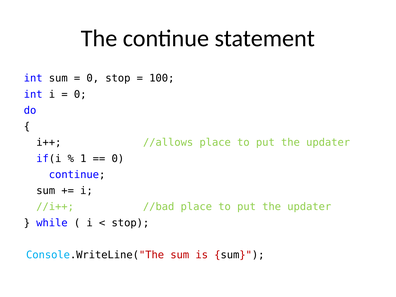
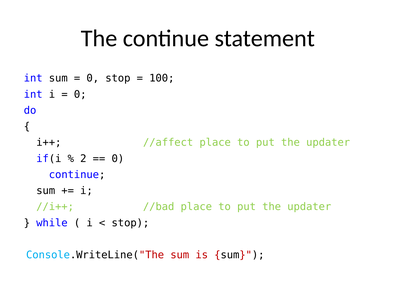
//allows: //allows -> //affect
1: 1 -> 2
